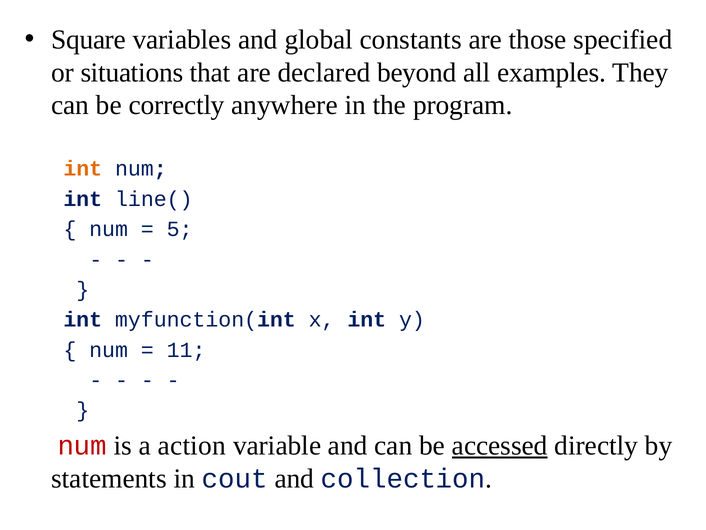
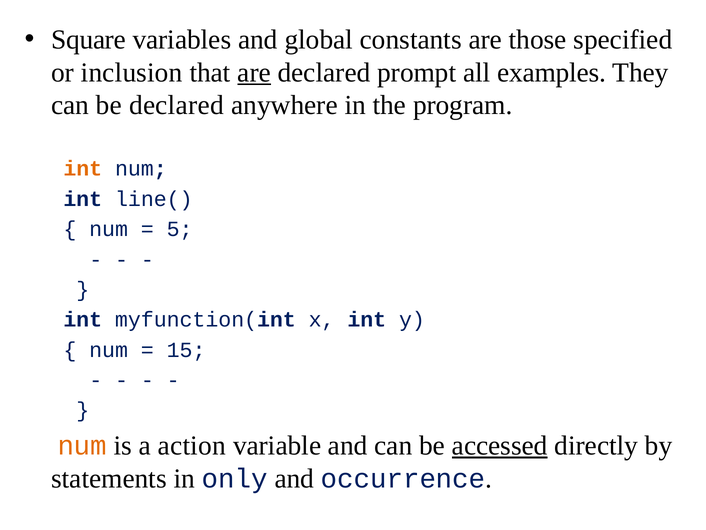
situations: situations -> inclusion
are at (254, 72) underline: none -> present
beyond: beyond -> prompt
be correctly: correctly -> declared
11: 11 -> 15
num at (82, 445) colour: red -> orange
cout: cout -> only
collection: collection -> occurrence
